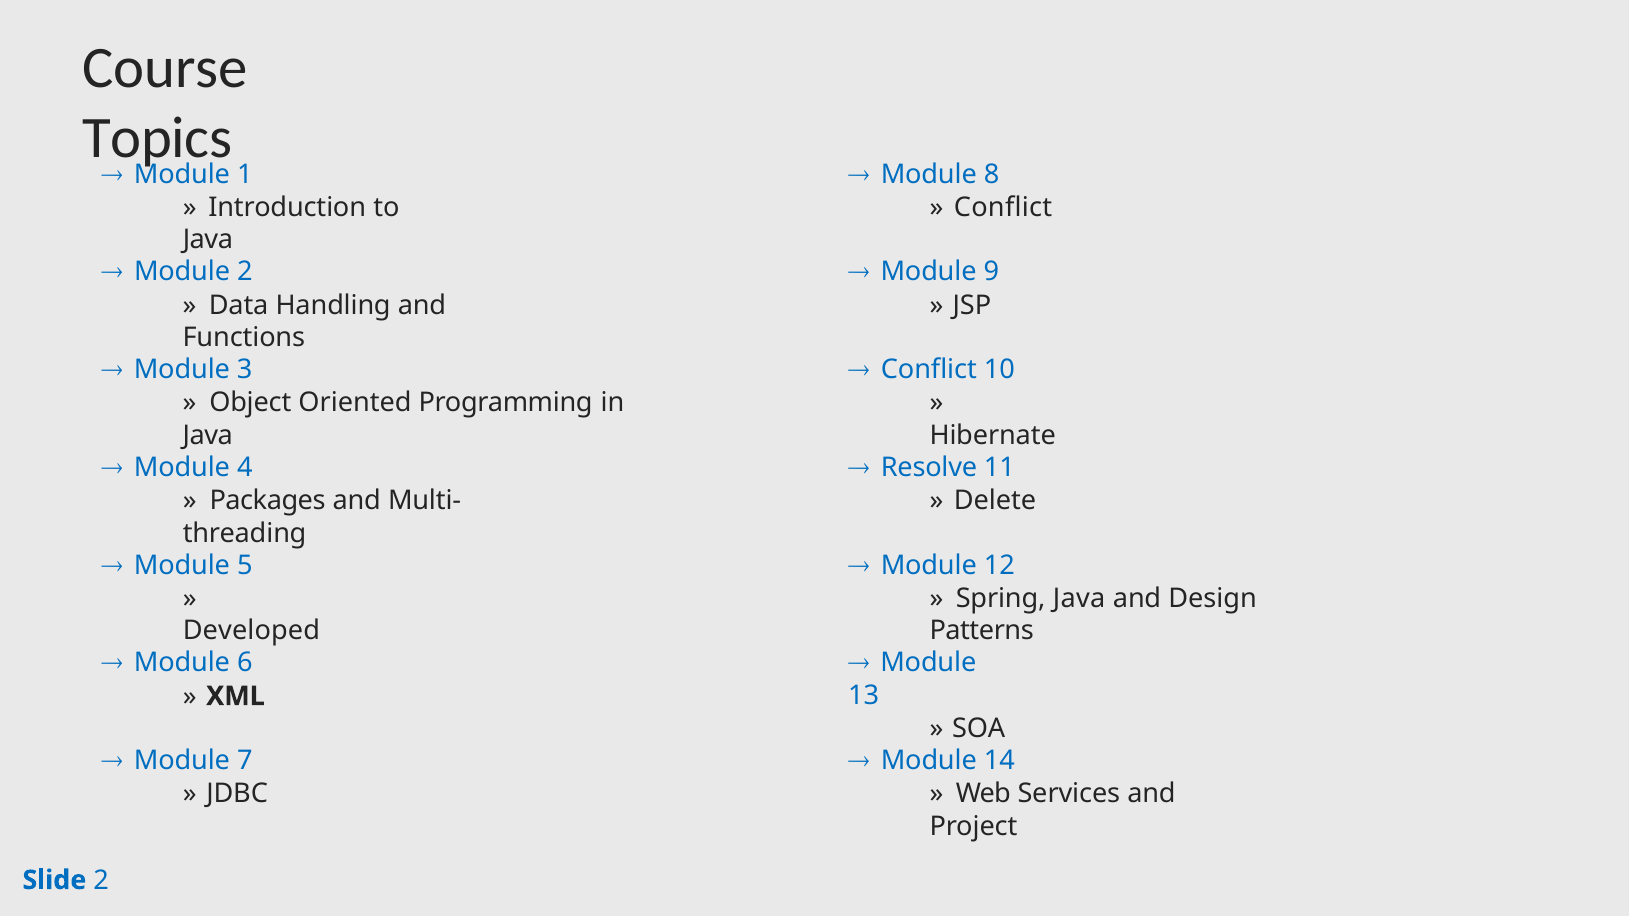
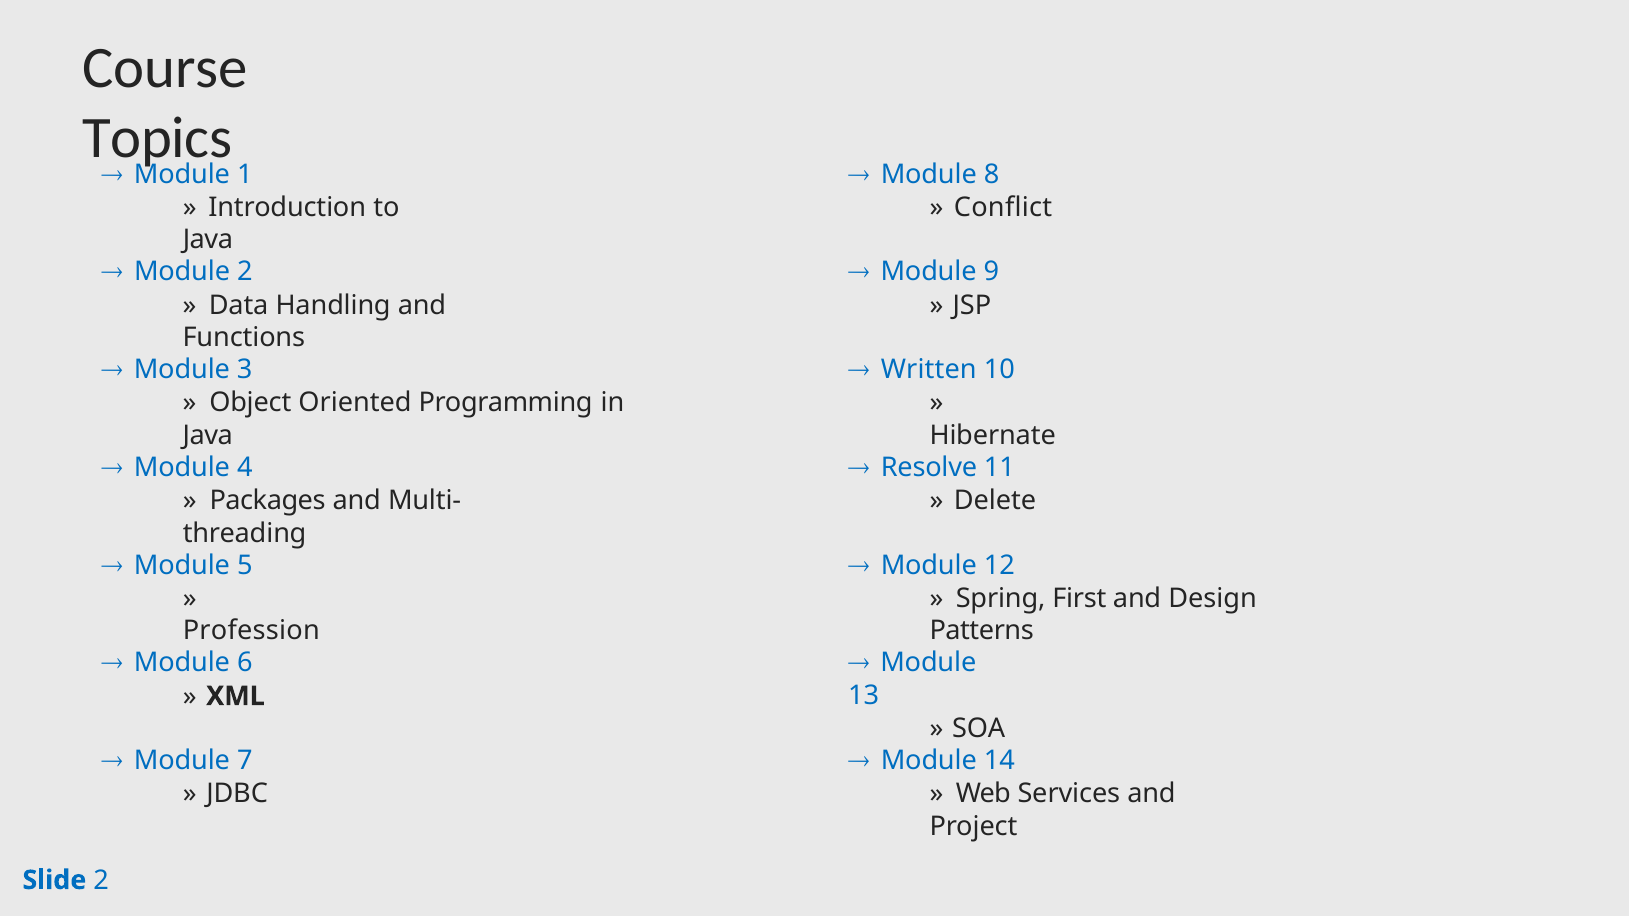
Conflict at (929, 370): Conflict -> Written
Spring Java: Java -> First
Developed: Developed -> Profession
